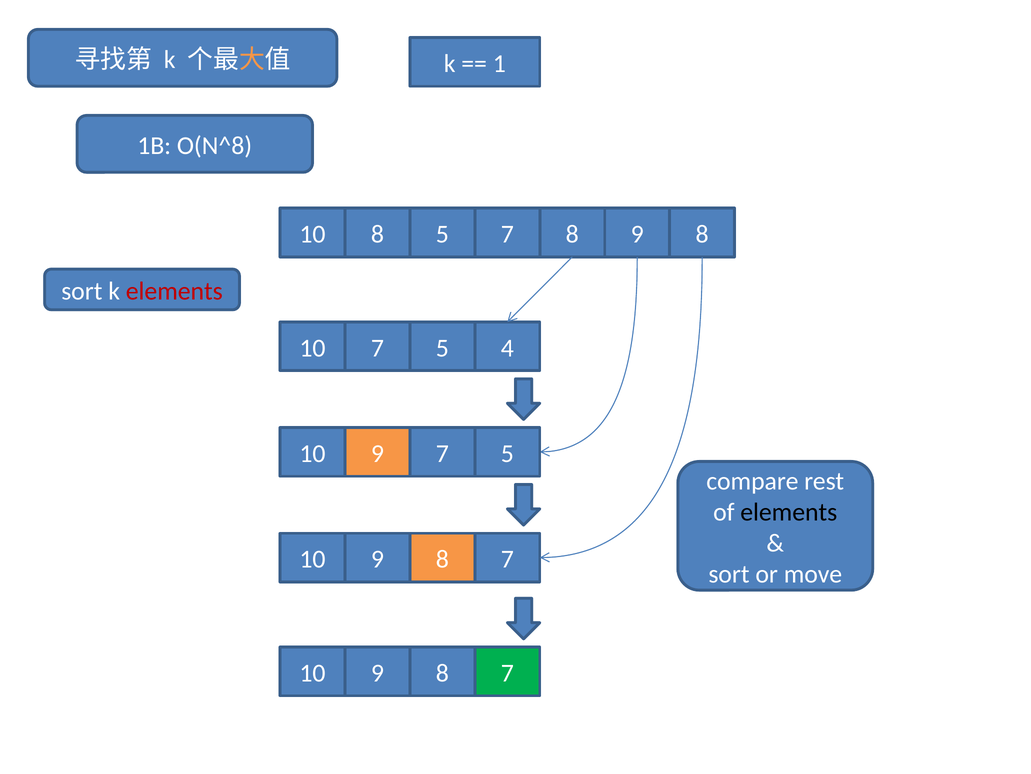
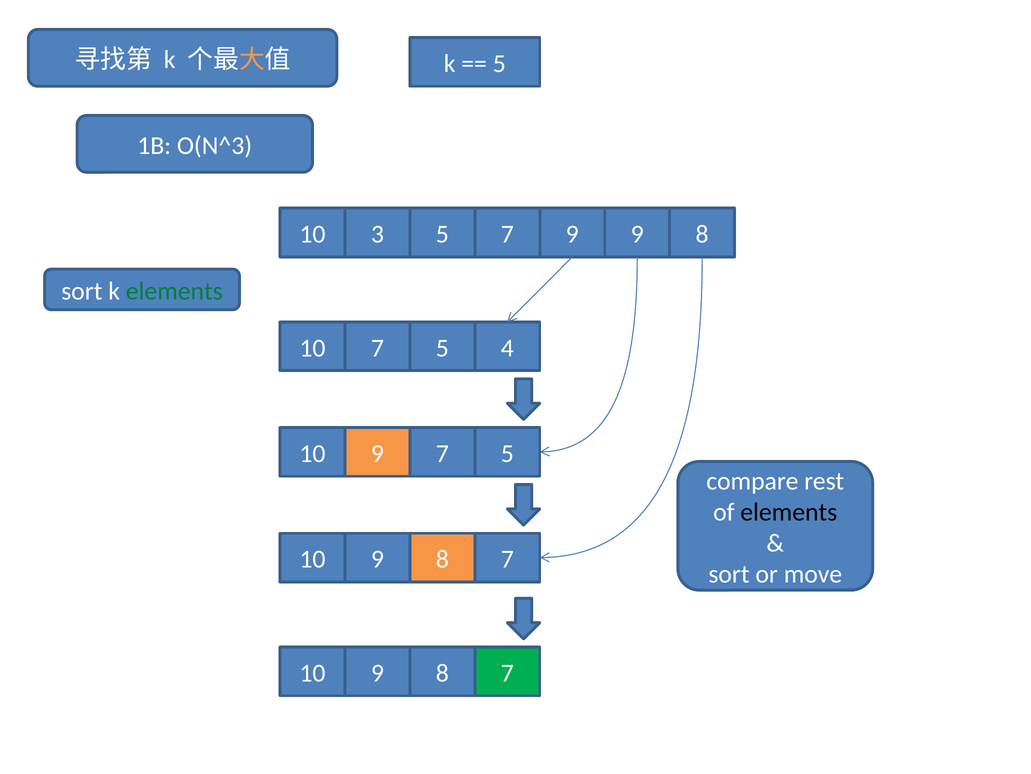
1 at (499, 64): 1 -> 5
O(N^8: O(N^8 -> O(N^3
10 8: 8 -> 3
8 at (572, 234): 8 -> 9
elements at (174, 291) colour: red -> green
